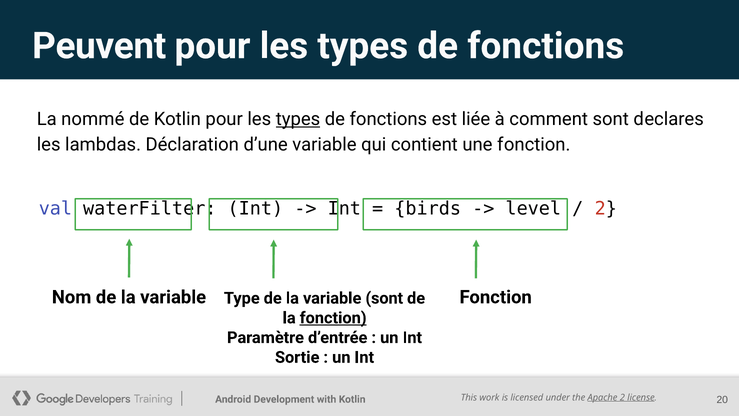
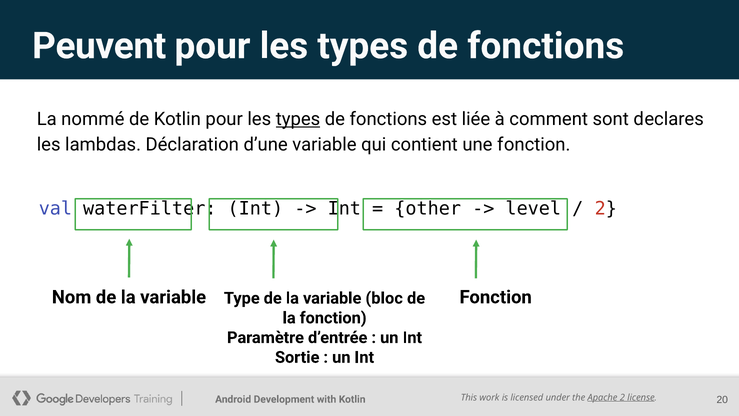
birds: birds -> other
variable sont: sont -> bloc
fonction at (333, 318) underline: present -> none
